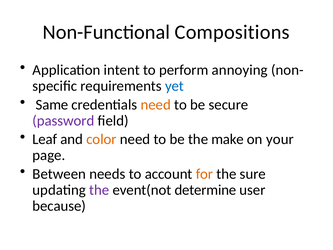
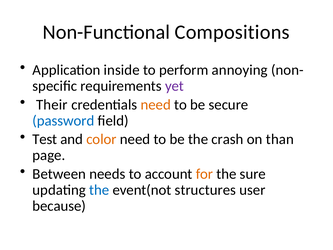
intent: intent -> inside
yet colour: blue -> purple
Same: Same -> Their
password colour: purple -> blue
Leaf: Leaf -> Test
make: make -> crash
your: your -> than
the at (99, 190) colour: purple -> blue
determine: determine -> structures
